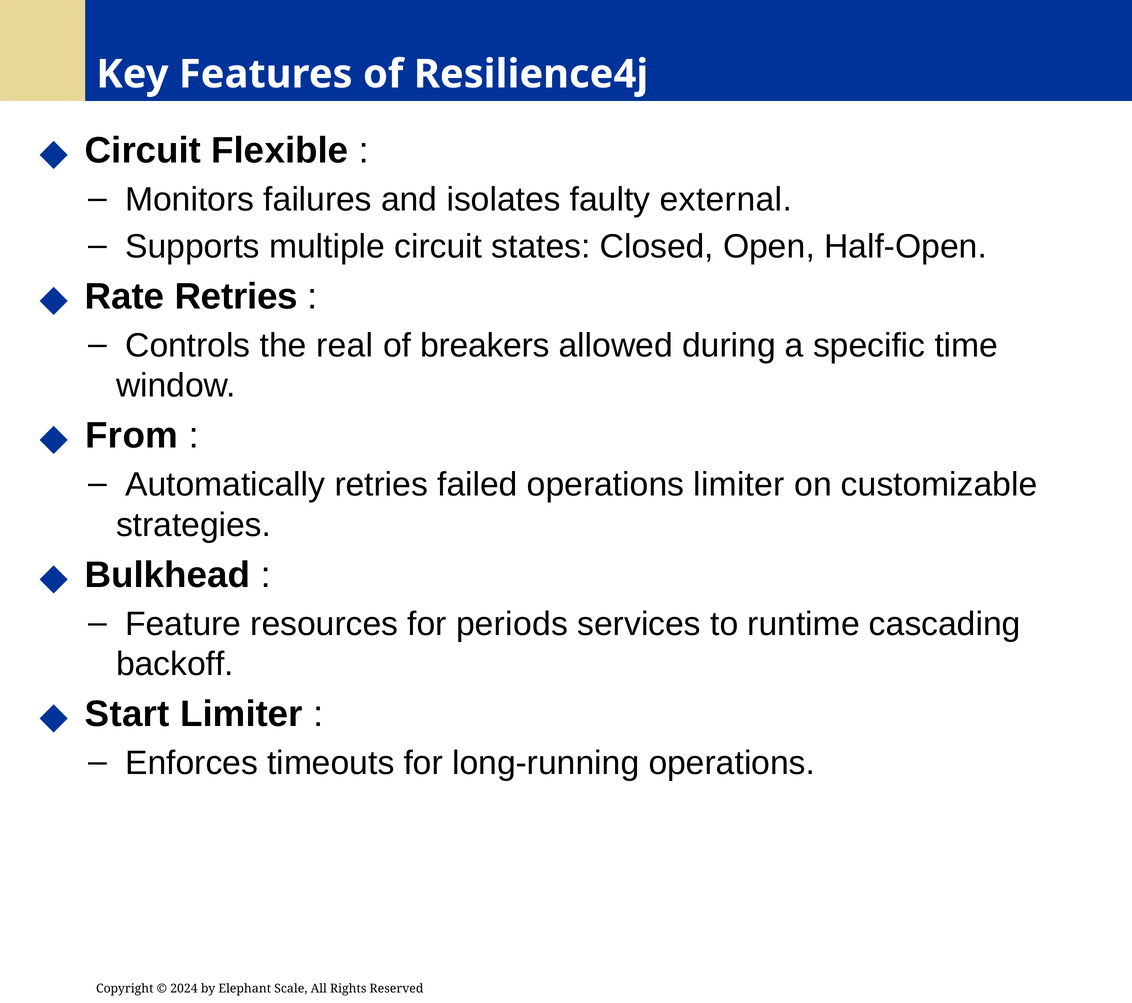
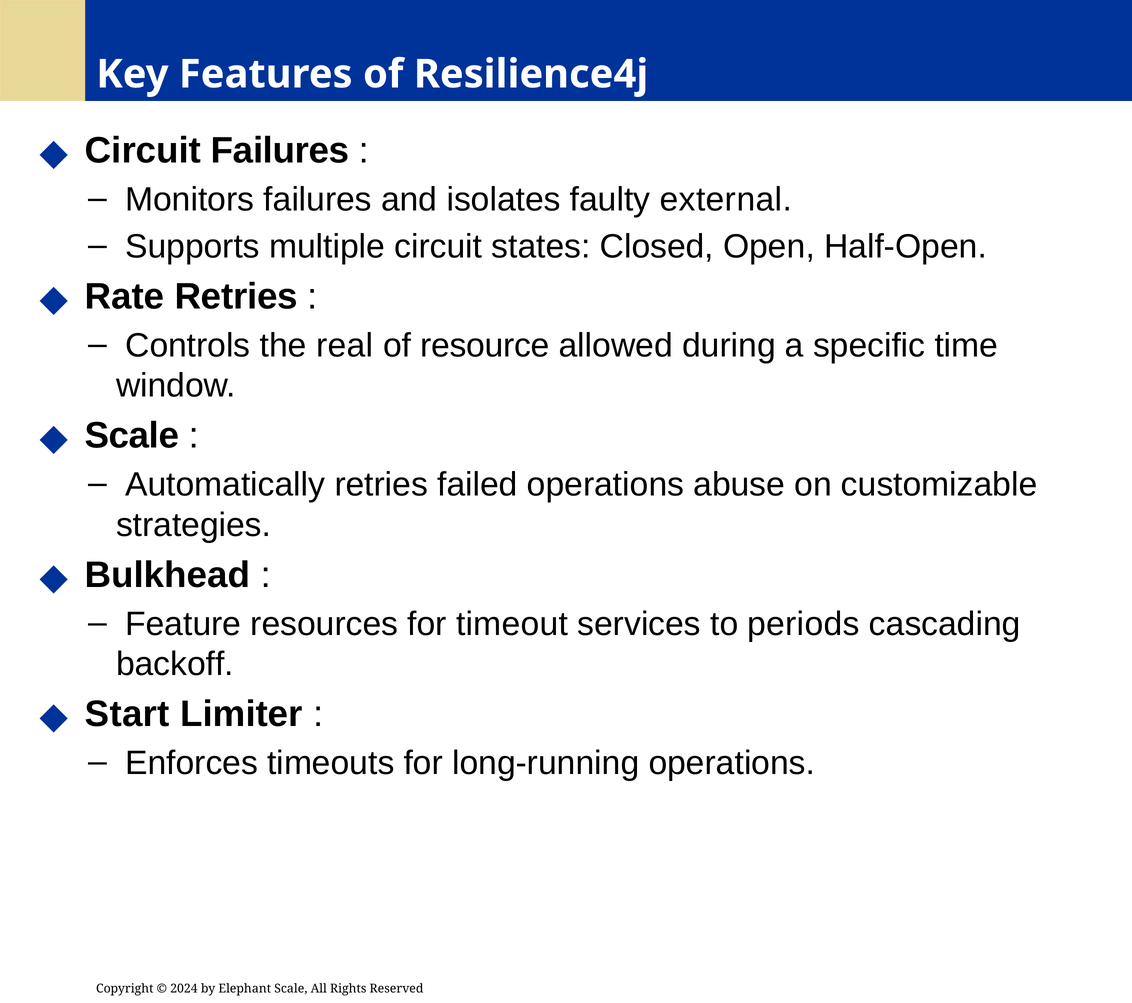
Circuit Flexible: Flexible -> Failures
breakers: breakers -> resource
From at (132, 435): From -> Scale
operations limiter: limiter -> abuse
periods: periods -> timeout
runtime: runtime -> periods
